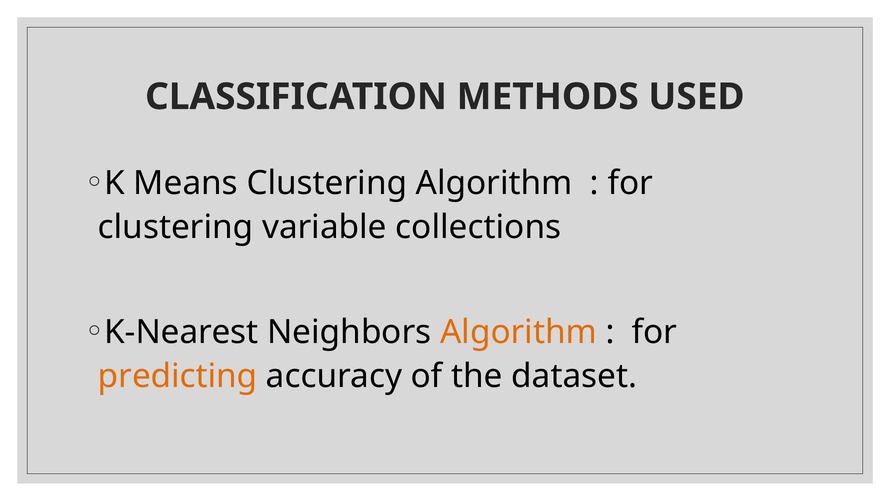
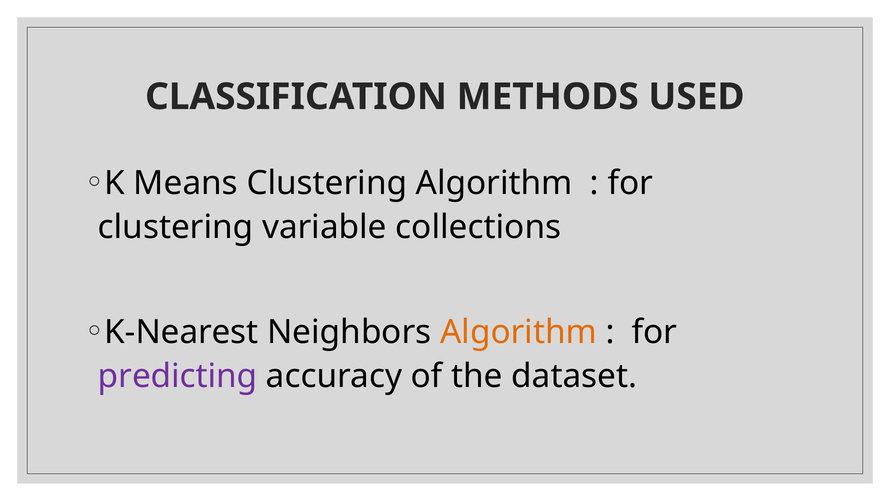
predicting colour: orange -> purple
